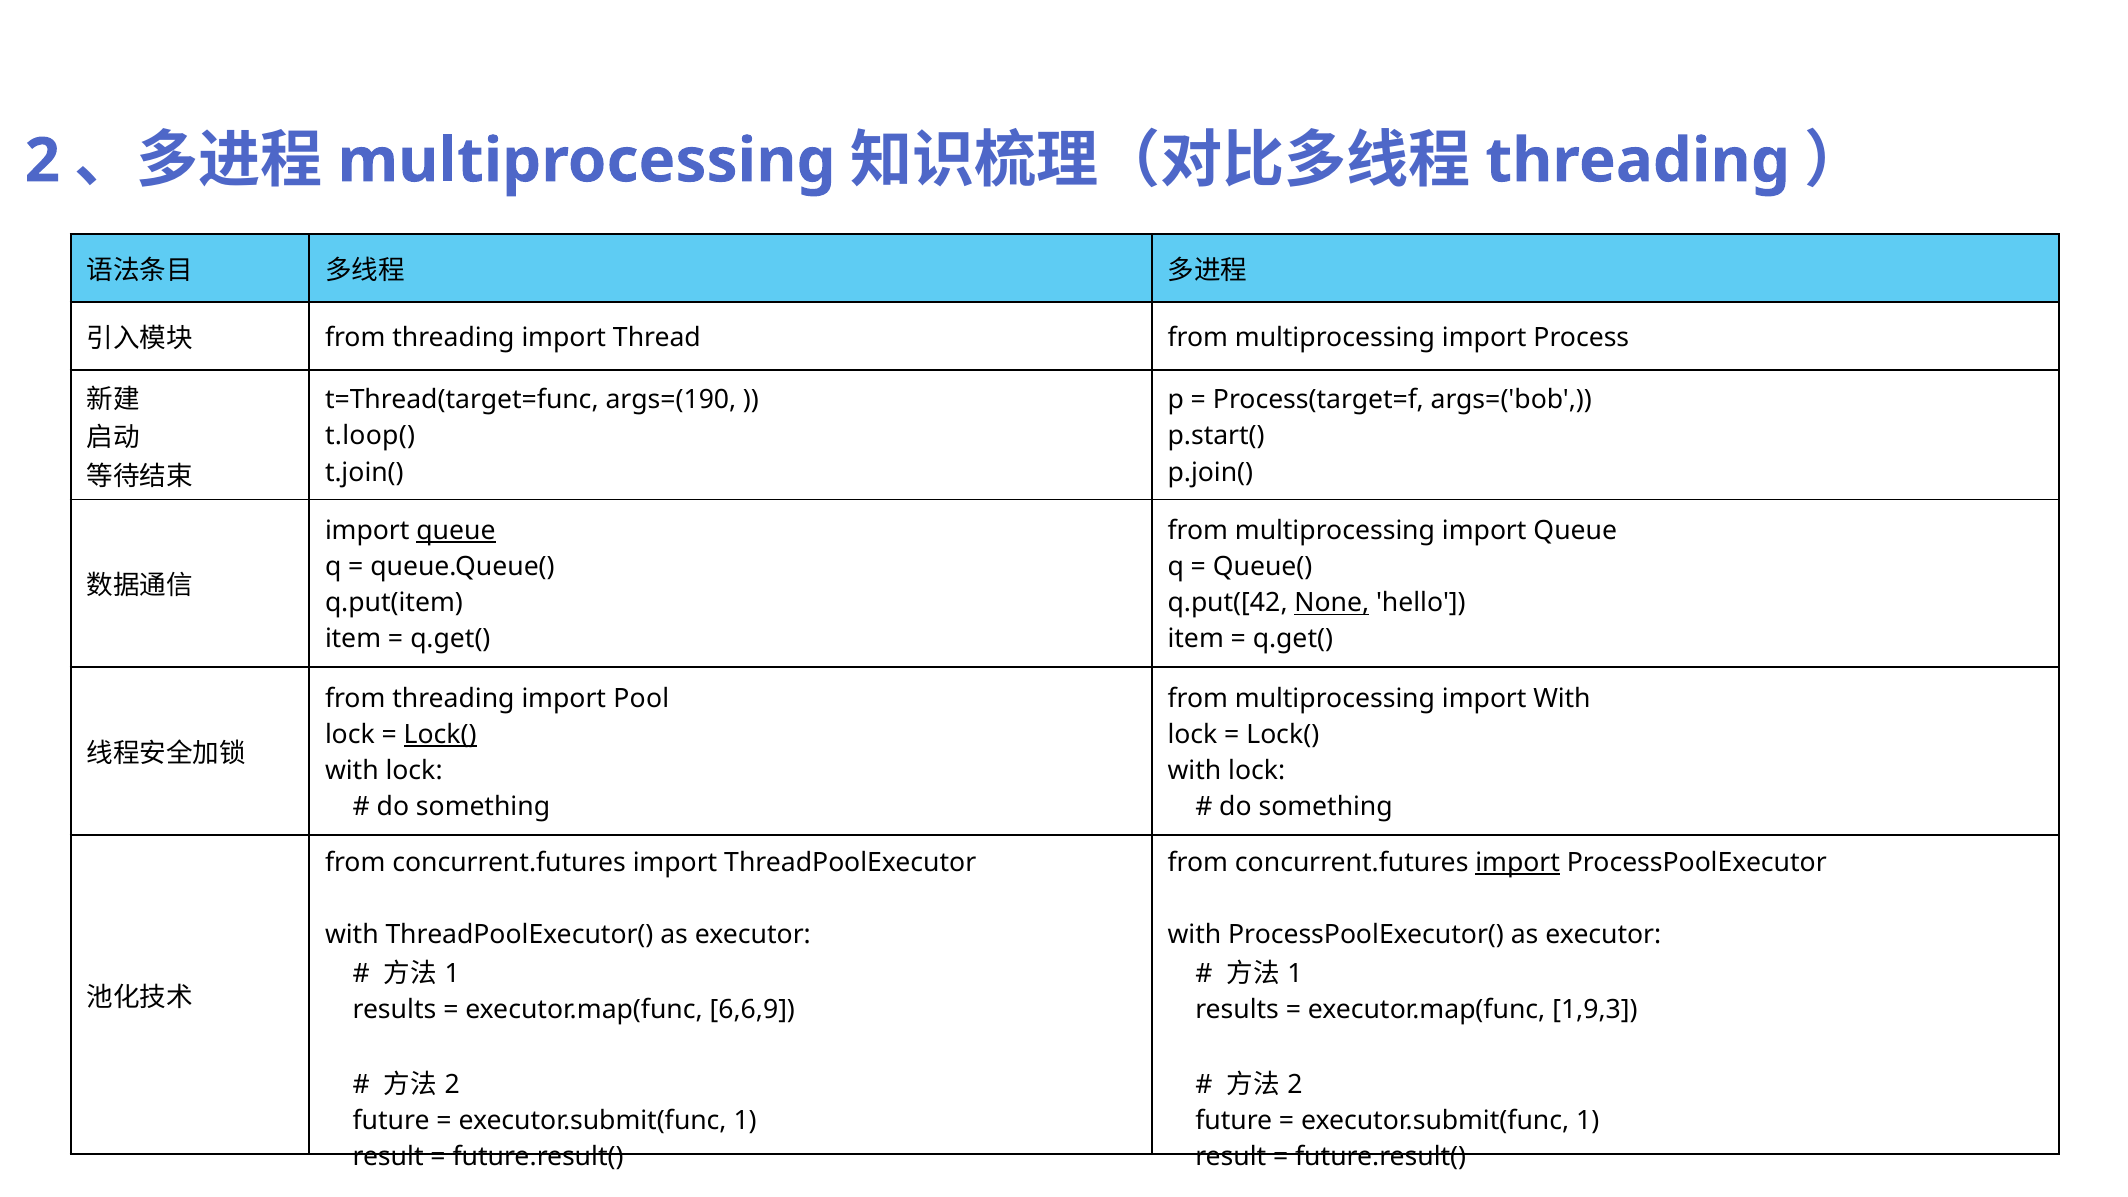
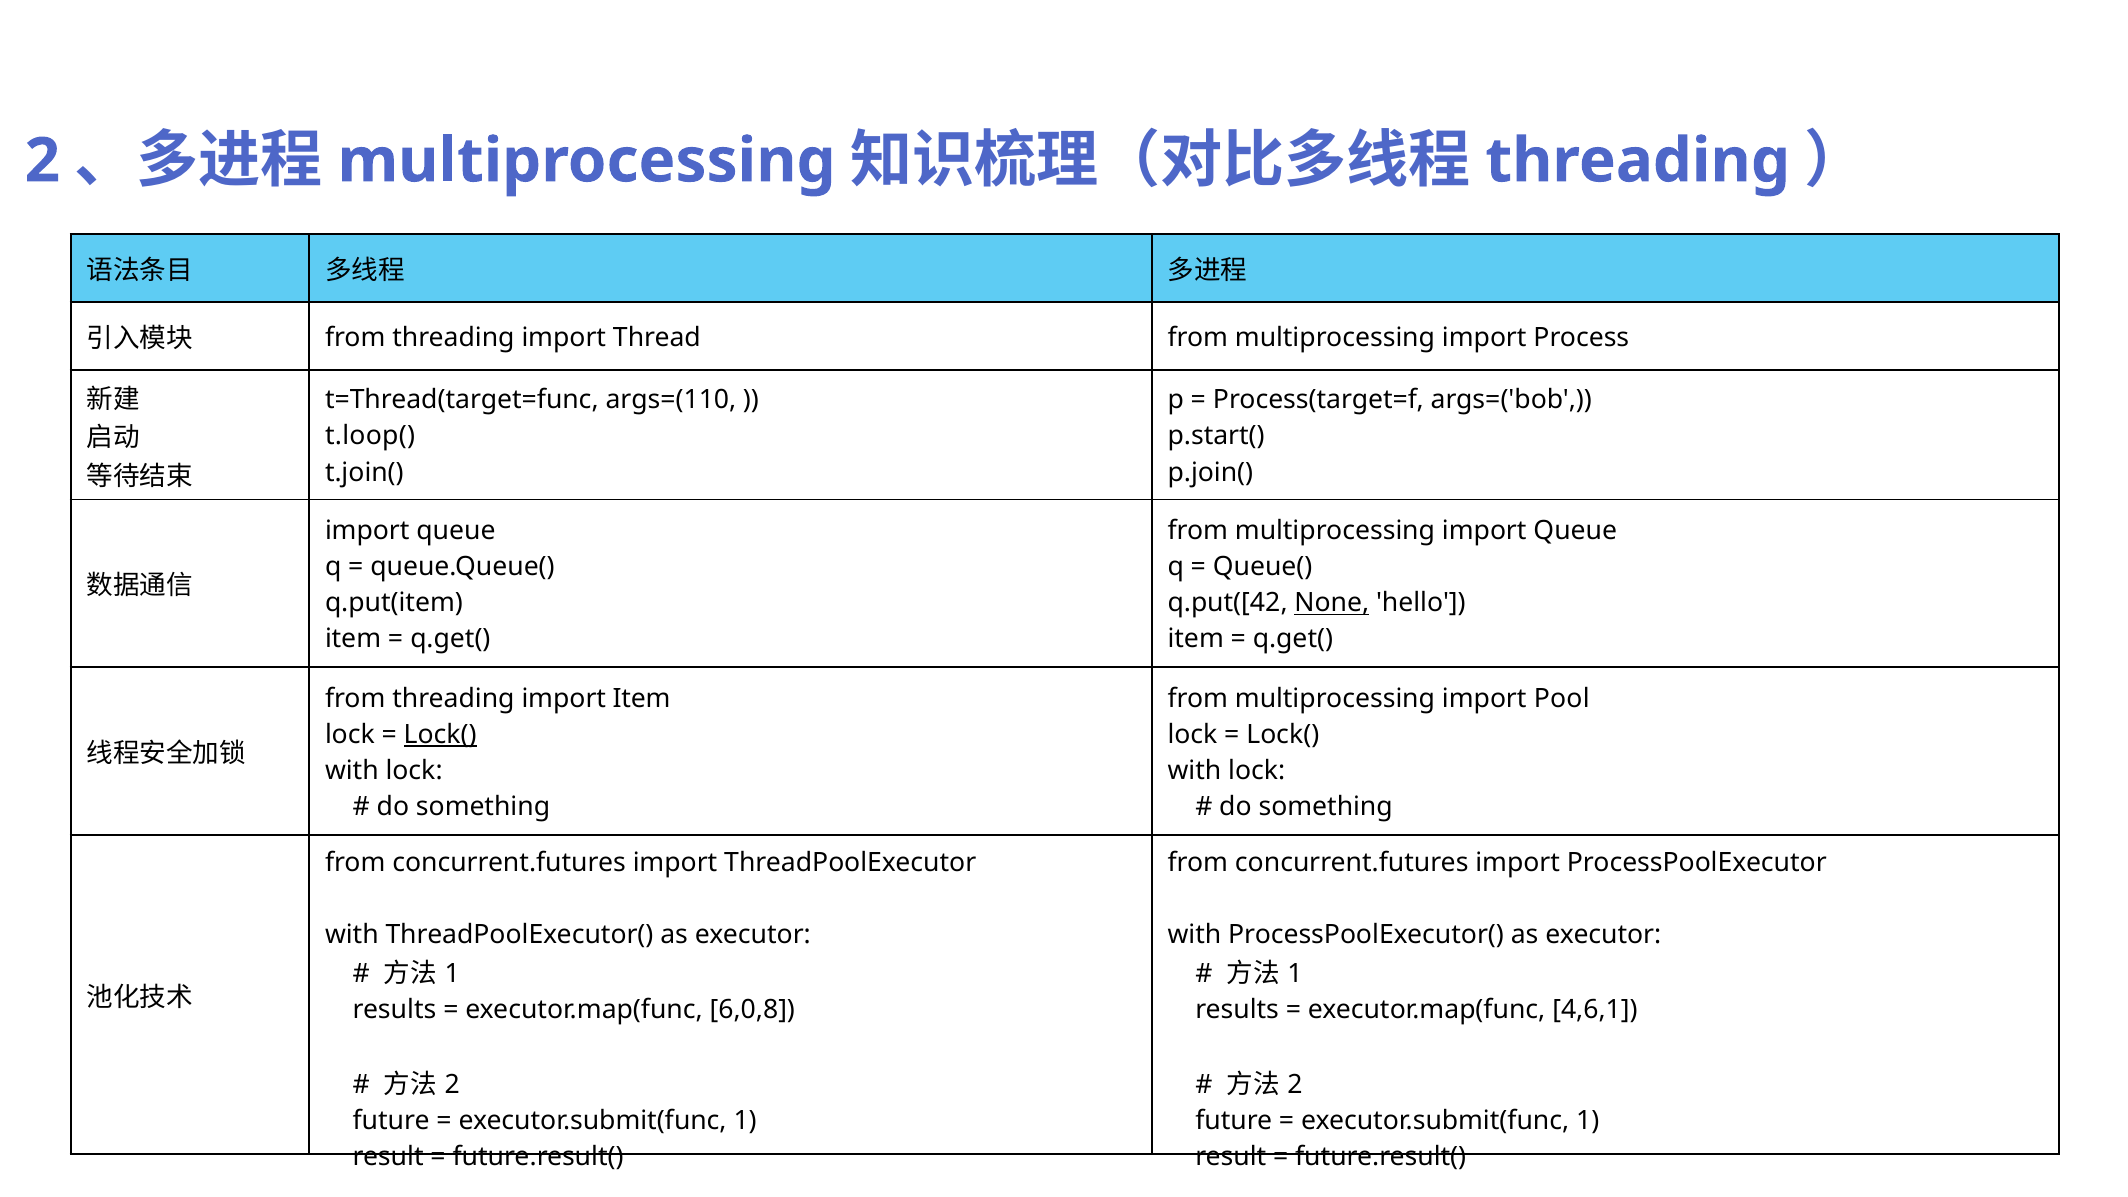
args=(190: args=(190 -> args=(110
queue at (456, 531) underline: present -> none
import Pool: Pool -> Item
import With: With -> Pool
import at (1518, 862) underline: present -> none
6,6,9: 6,6,9 -> 6,0,8
1,9,3: 1,9,3 -> 4,6,1
